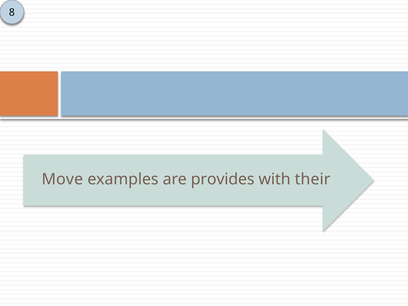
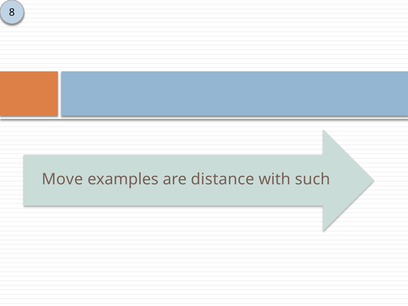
provides: provides -> distance
their: their -> such
